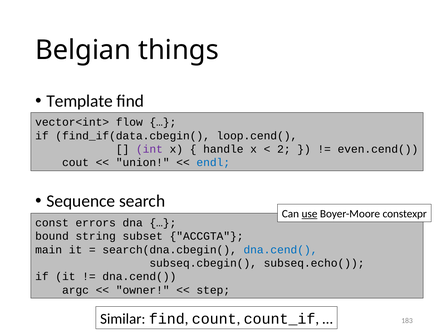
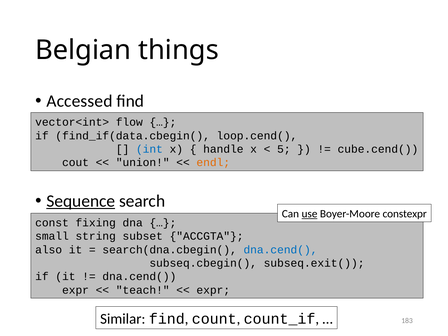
Template: Template -> Accessed
int colour: purple -> blue
2: 2 -> 5
even.cend(: even.cend( -> cube.cend(
endl colour: blue -> orange
Sequence underline: none -> present
errors: errors -> fixing
bound: bound -> small
main: main -> also
subseq.echo(: subseq.echo( -> subseq.exit(
argc at (76, 290): argc -> expr
owner: owner -> teach
step at (213, 290): step -> expr
